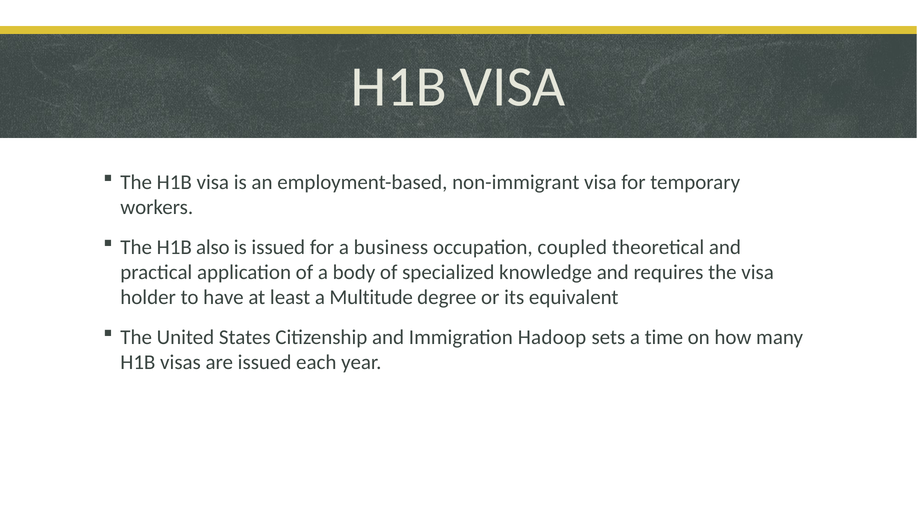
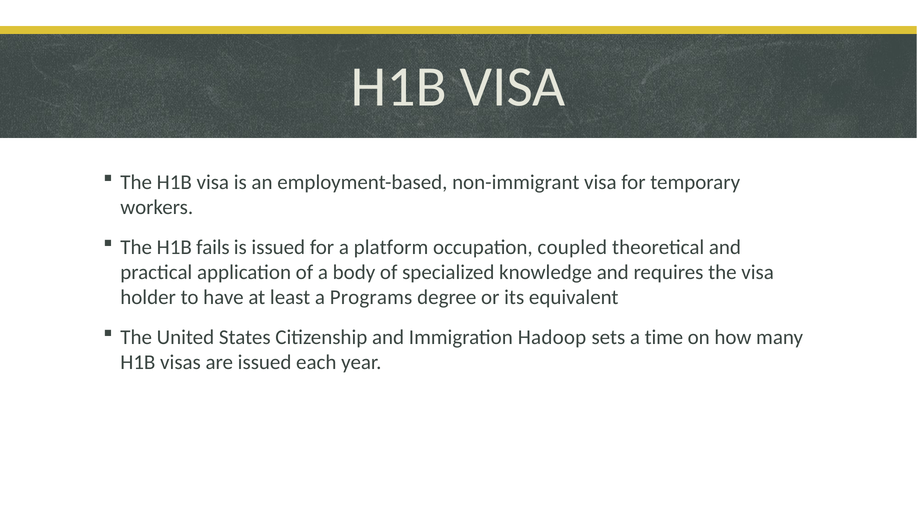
also: also -> fails
business: business -> platform
Multitude: Multitude -> Programs
